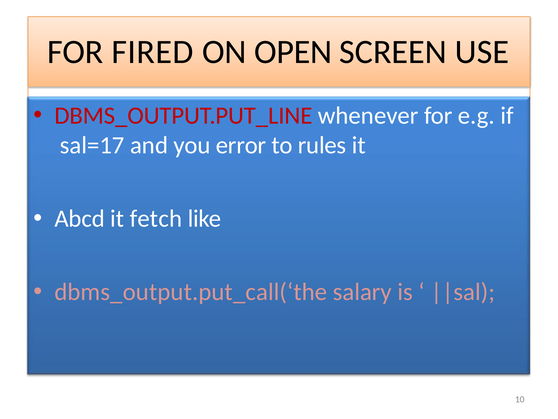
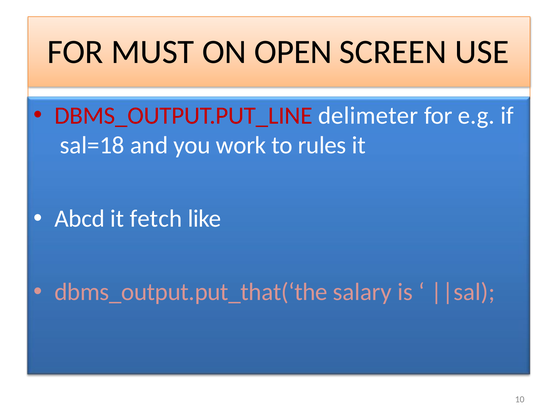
FIRED: FIRED -> MUST
whenever: whenever -> delimeter
sal=17: sal=17 -> sal=18
error: error -> work
dbms_output.put_call(‘the: dbms_output.put_call(‘the -> dbms_output.put_that(‘the
